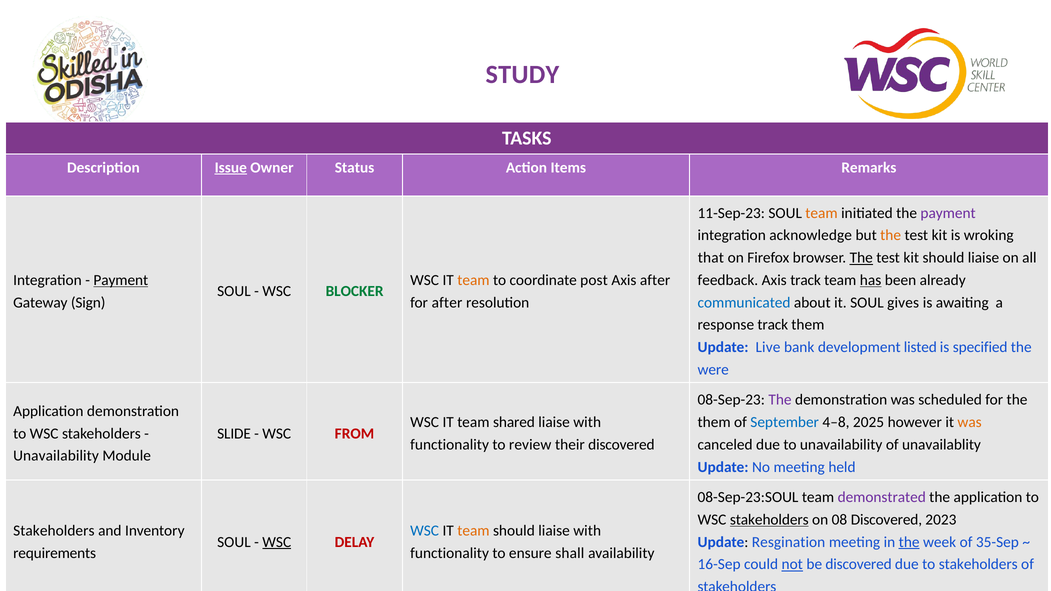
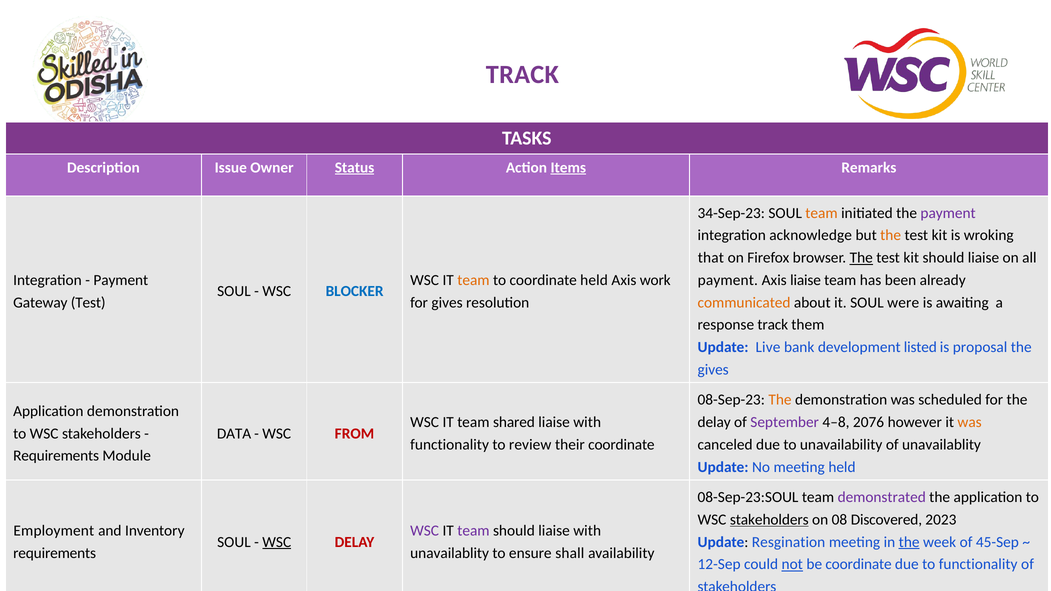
STUDY at (522, 75): STUDY -> TRACK
Issue underline: present -> none
Status underline: none -> present
Items underline: none -> present
11-Sep-23: 11-Sep-23 -> 34-Sep-23
Payment at (121, 280) underline: present -> none
coordinate post: post -> held
Axis after: after -> work
feedback at (728, 280): feedback -> payment
Axis track: track -> liaise
has underline: present -> none
BLOCKER colour: green -> blue
Gateway Sign: Sign -> Test
for after: after -> gives
communicated colour: blue -> orange
gives: gives -> were
specified: specified -> proposal
were at (713, 370): were -> gives
The at (780, 400) colour: purple -> orange
them at (714, 422): them -> delay
September colour: blue -> purple
2025: 2025 -> 2076
SLIDE: SLIDE -> DATA
their discovered: discovered -> coordinate
Unavailability at (56, 456): Unavailability -> Requirements
Stakeholders at (54, 531): Stakeholders -> Employment
WSC at (425, 531) colour: blue -> purple
team at (473, 531) colour: orange -> purple
35-Sep: 35-Sep -> 45-Sep
functionality at (450, 553): functionality -> unavailablity
16-Sep: 16-Sep -> 12-Sep
be discovered: discovered -> coordinate
to stakeholders: stakeholders -> functionality
